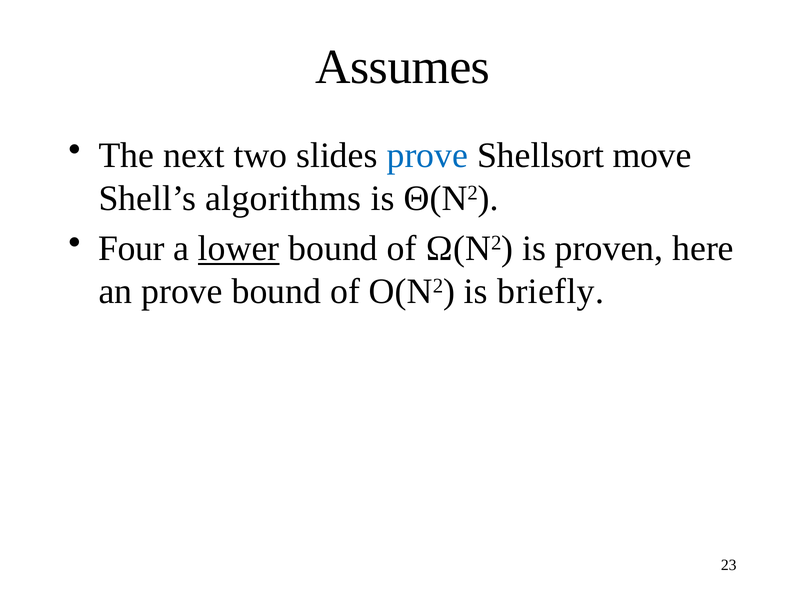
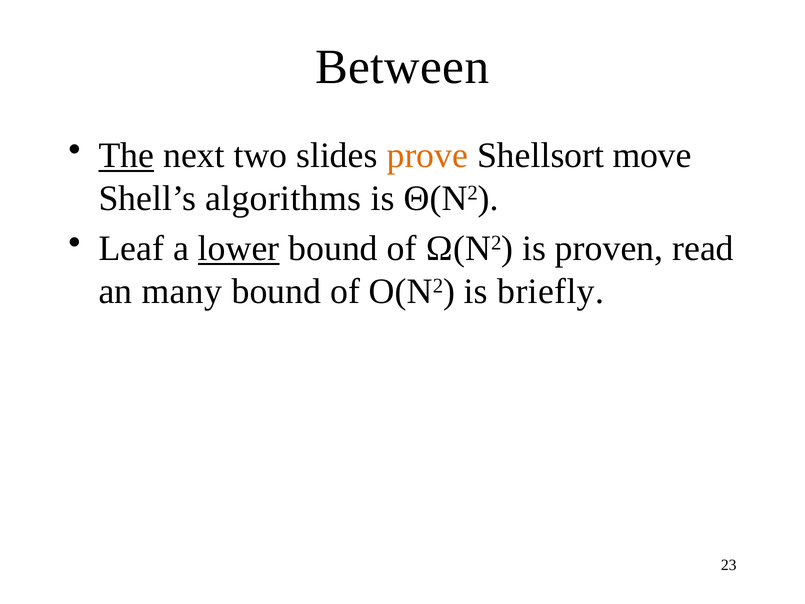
Assumes: Assumes -> Between
The underline: none -> present
prove at (427, 155) colour: blue -> orange
Four: Four -> Leaf
here: here -> read
an prove: prove -> many
